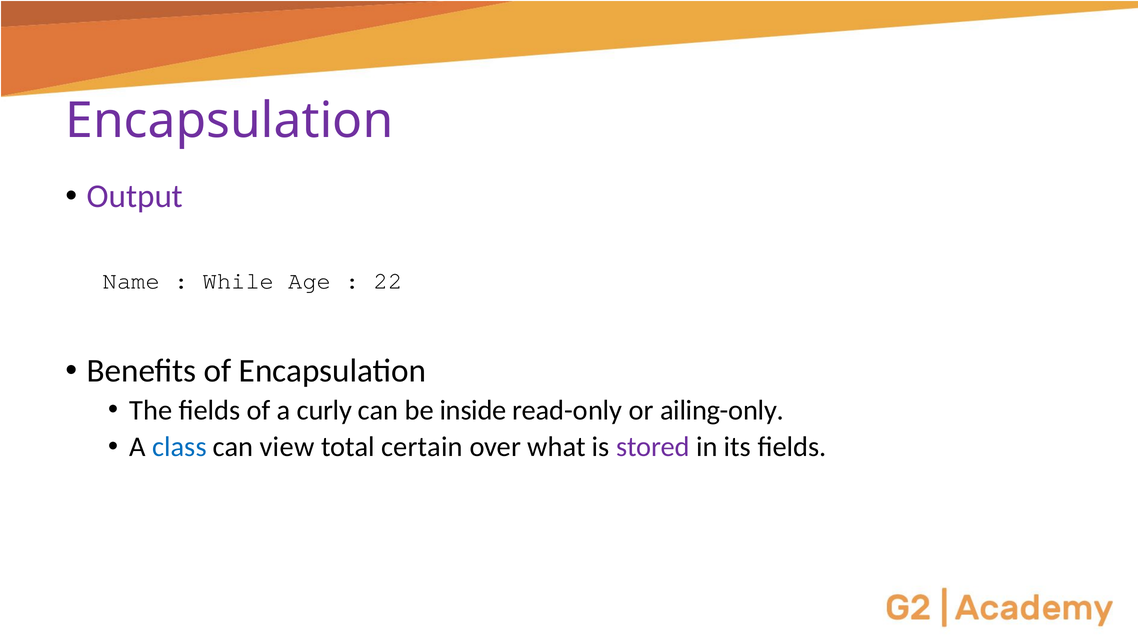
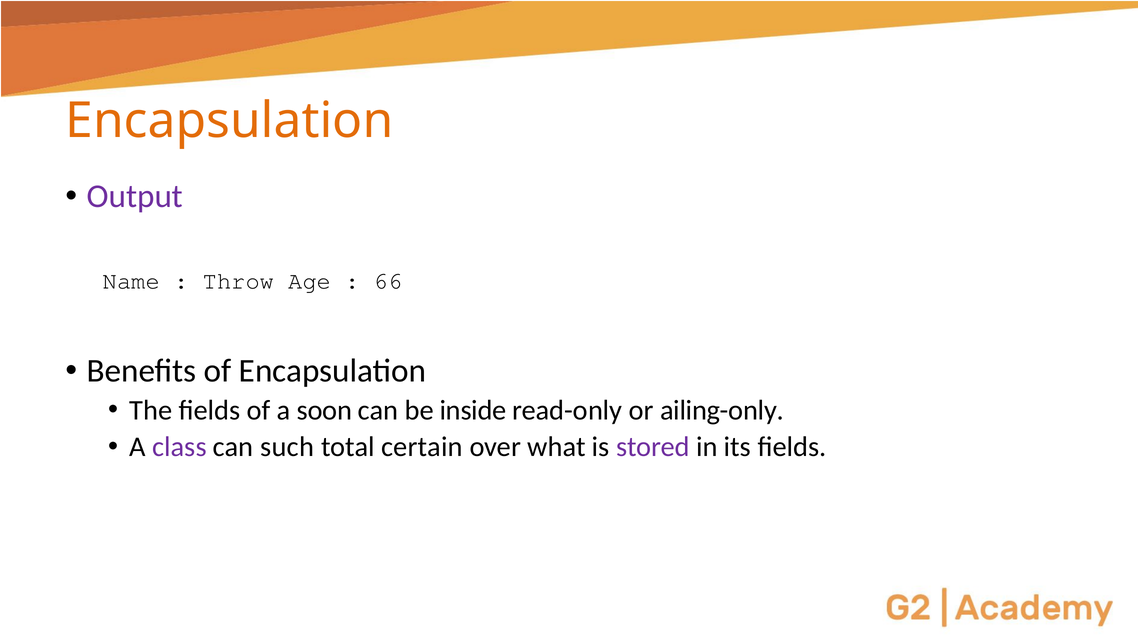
Encapsulation at (229, 121) colour: purple -> orange
While: While -> Throw
22: 22 -> 66
curly: curly -> soon
class colour: blue -> purple
view: view -> such
